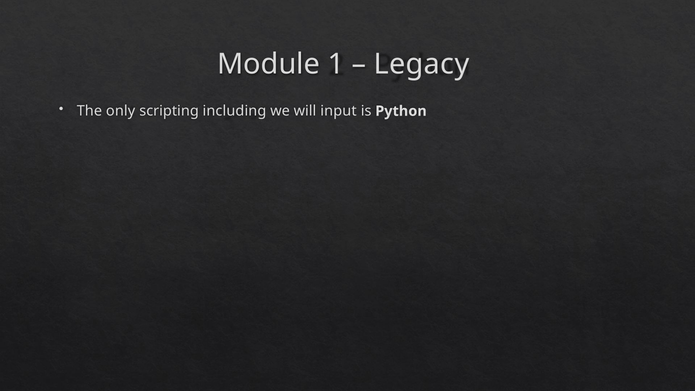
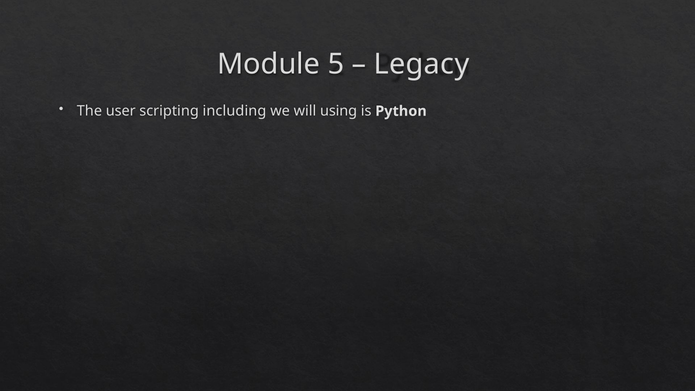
1: 1 -> 5
only: only -> user
input: input -> using
